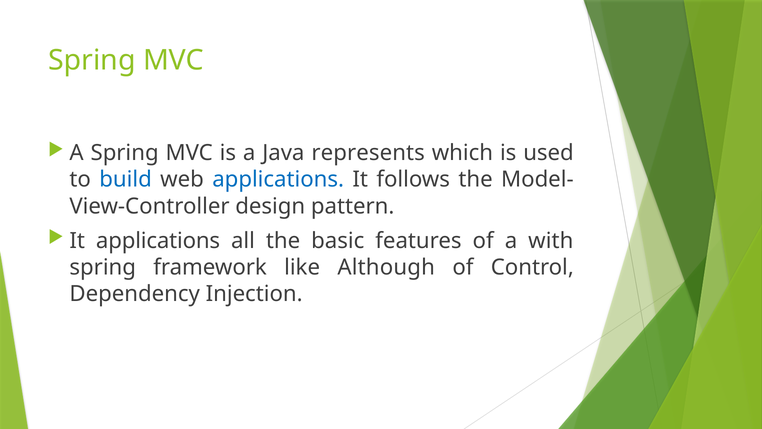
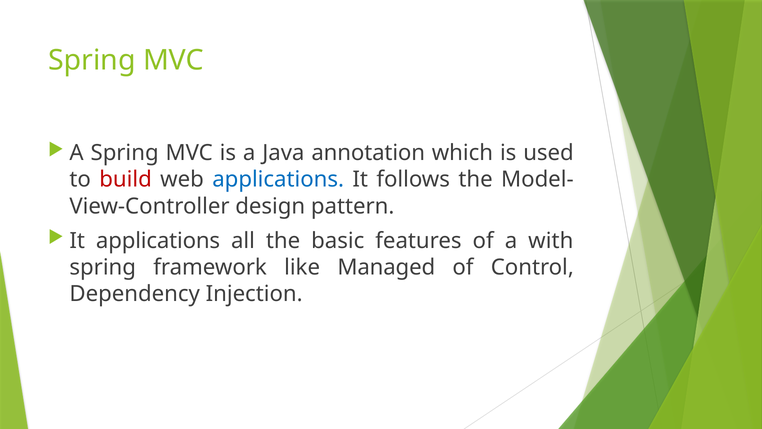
represents: represents -> annotation
build colour: blue -> red
Although: Although -> Managed
